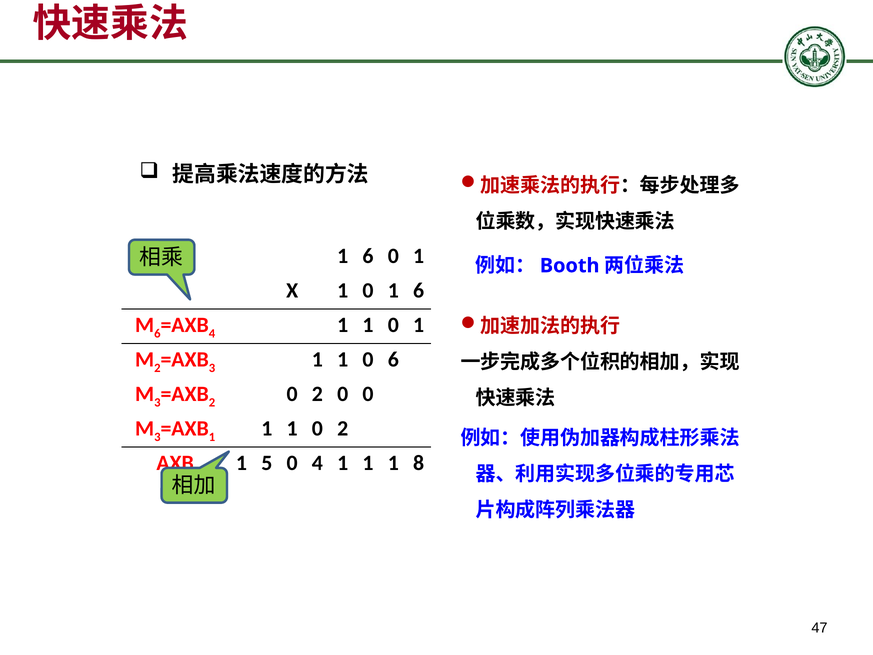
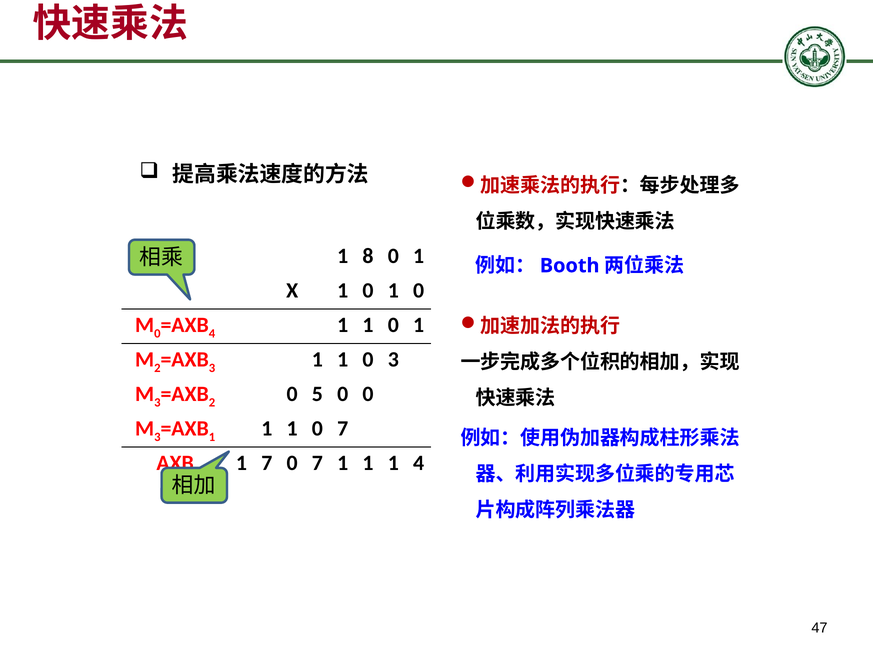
6 at (368, 256): 6 -> 8
0 1 6: 6 -> 0
6 at (157, 333): 6 -> 0
0 6: 6 -> 3
2 at (317, 394): 2 -> 5
1 0 2: 2 -> 7
1 5: 5 -> 7
4 at (317, 463): 4 -> 7
1 8: 8 -> 4
